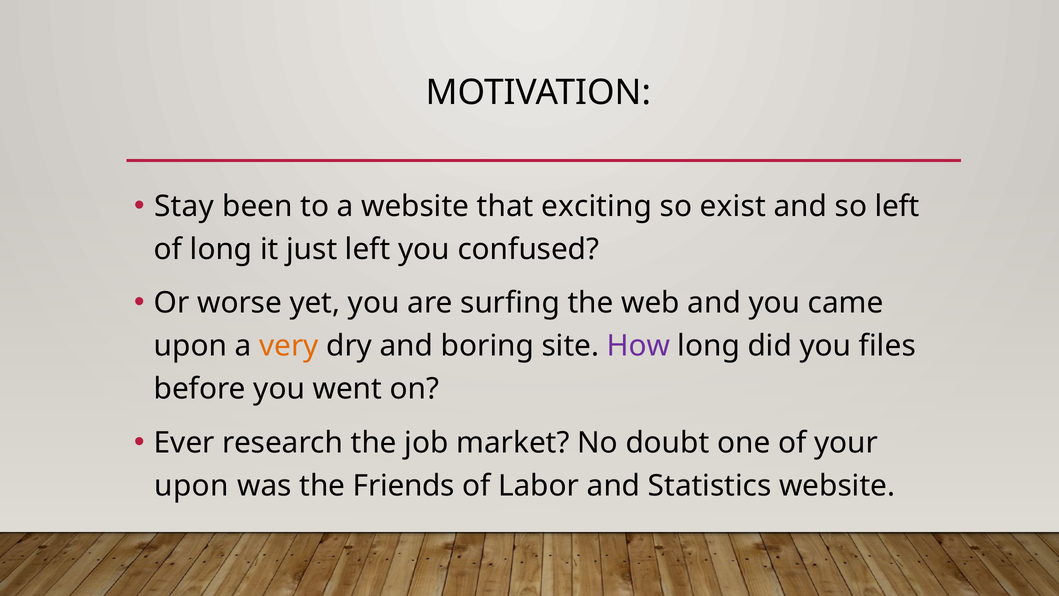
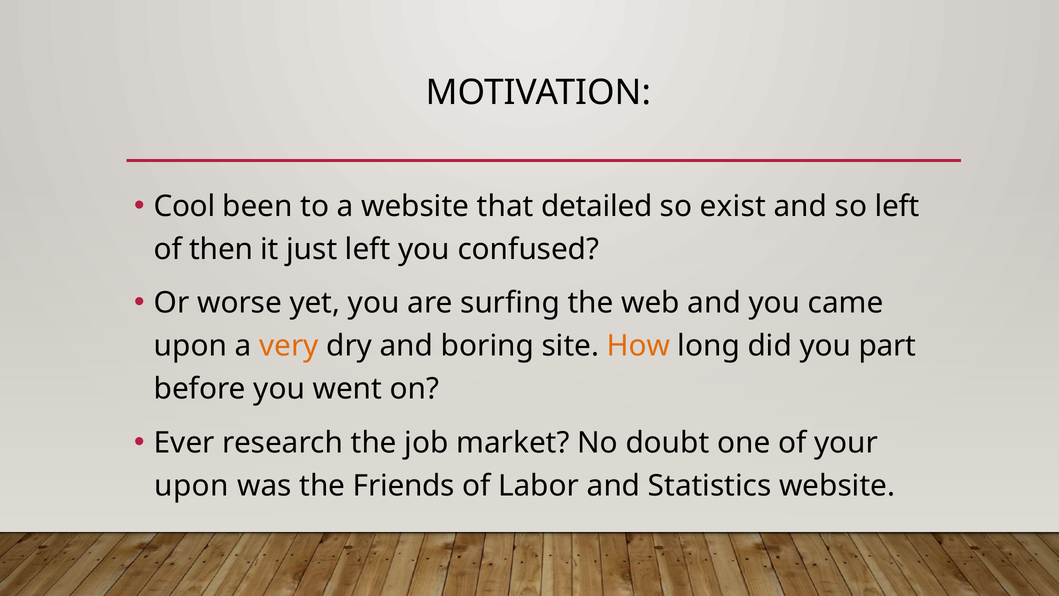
Stay: Stay -> Cool
exciting: exciting -> detailed
of long: long -> then
How colour: purple -> orange
files: files -> part
